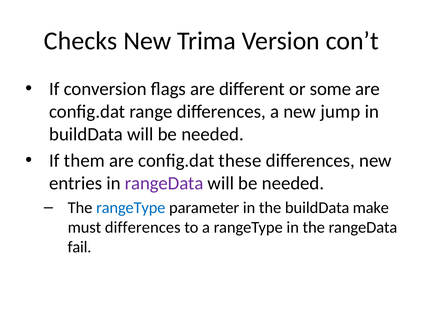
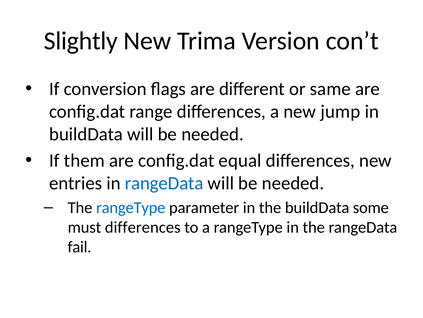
Checks: Checks -> Slightly
some: some -> same
these: these -> equal
rangeData at (164, 183) colour: purple -> blue
make: make -> some
